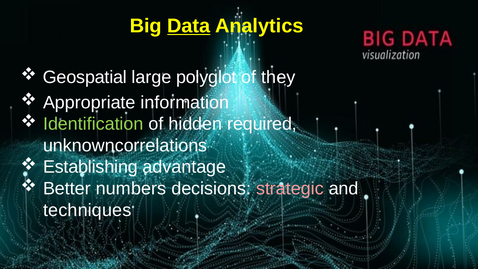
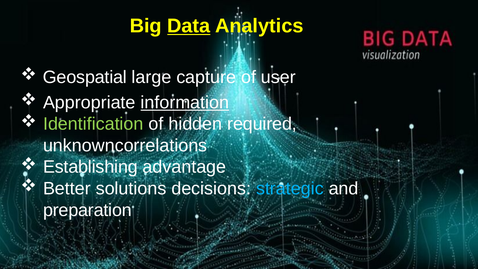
polyglot: polyglot -> capture
they: they -> user
information underline: none -> present
numbers: numbers -> solutions
strategic colour: pink -> light blue
techniques: techniques -> preparation
